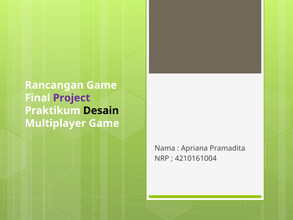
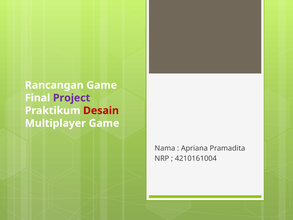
Desain colour: black -> red
